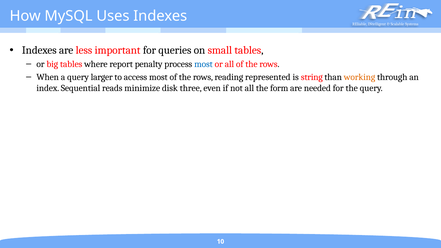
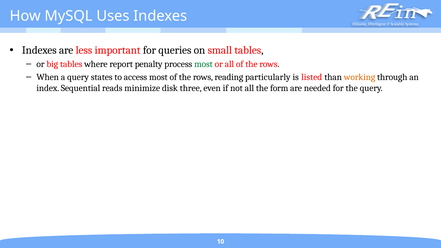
most at (203, 64) colour: blue -> green
larger: larger -> states
represented: represented -> particularly
string: string -> listed
